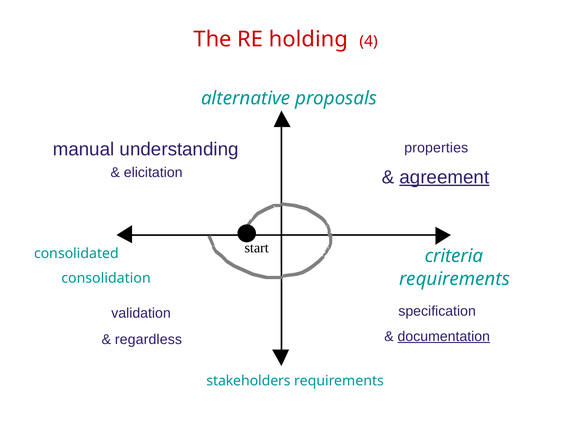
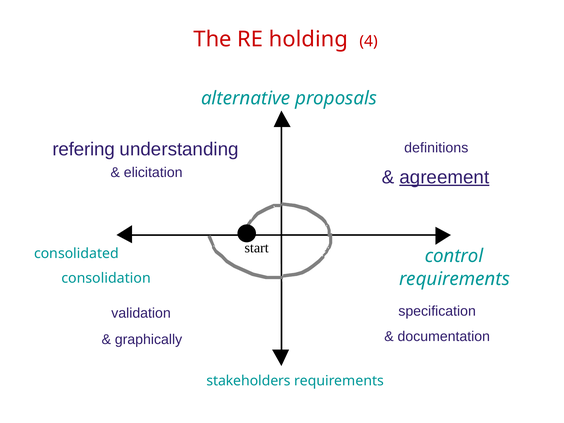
manual: manual -> refering
properties: properties -> definitions
criteria: criteria -> control
documentation underline: present -> none
regardless: regardless -> graphically
